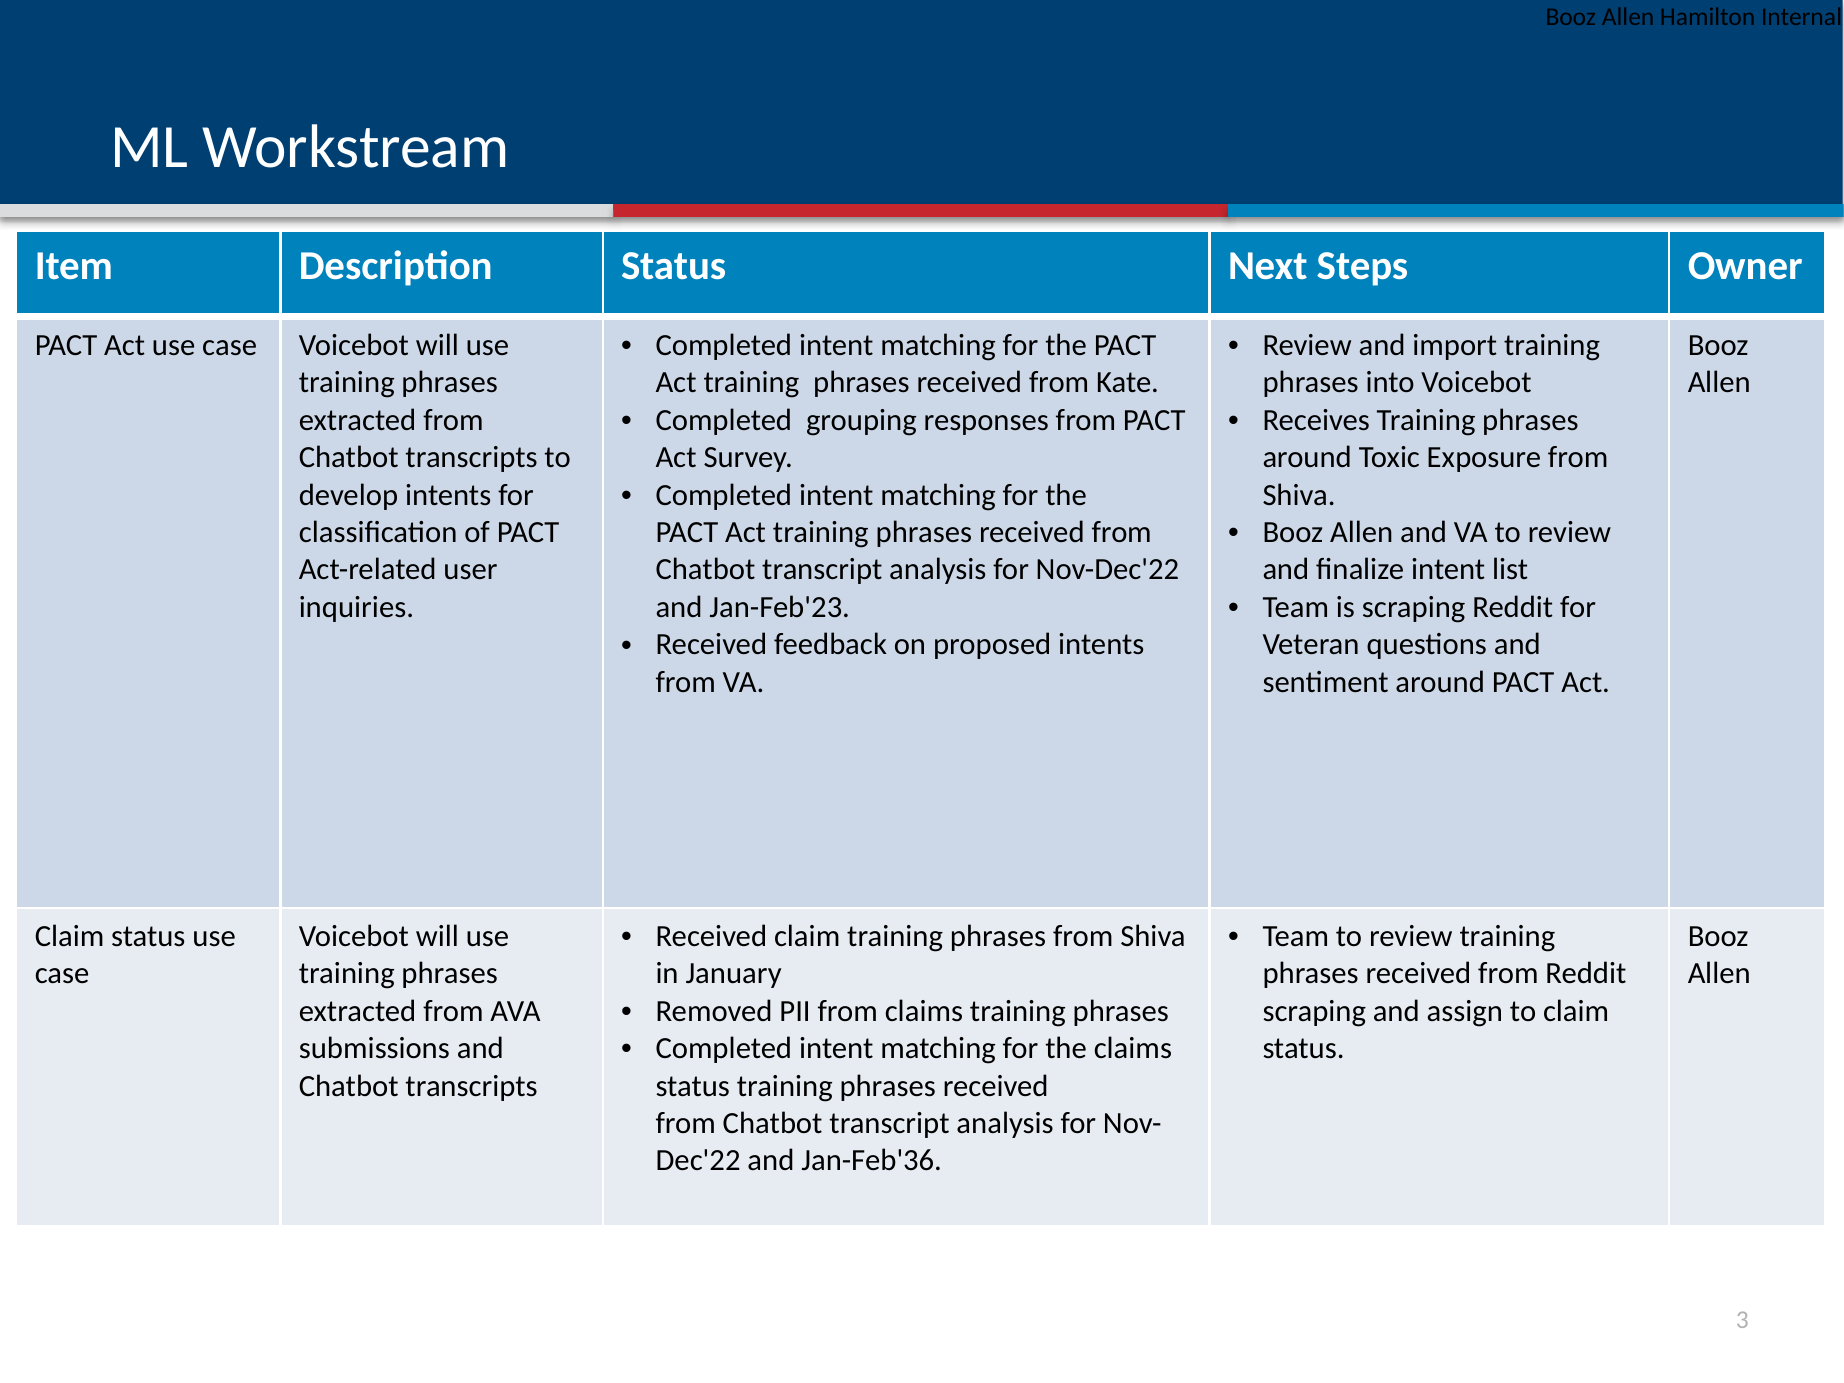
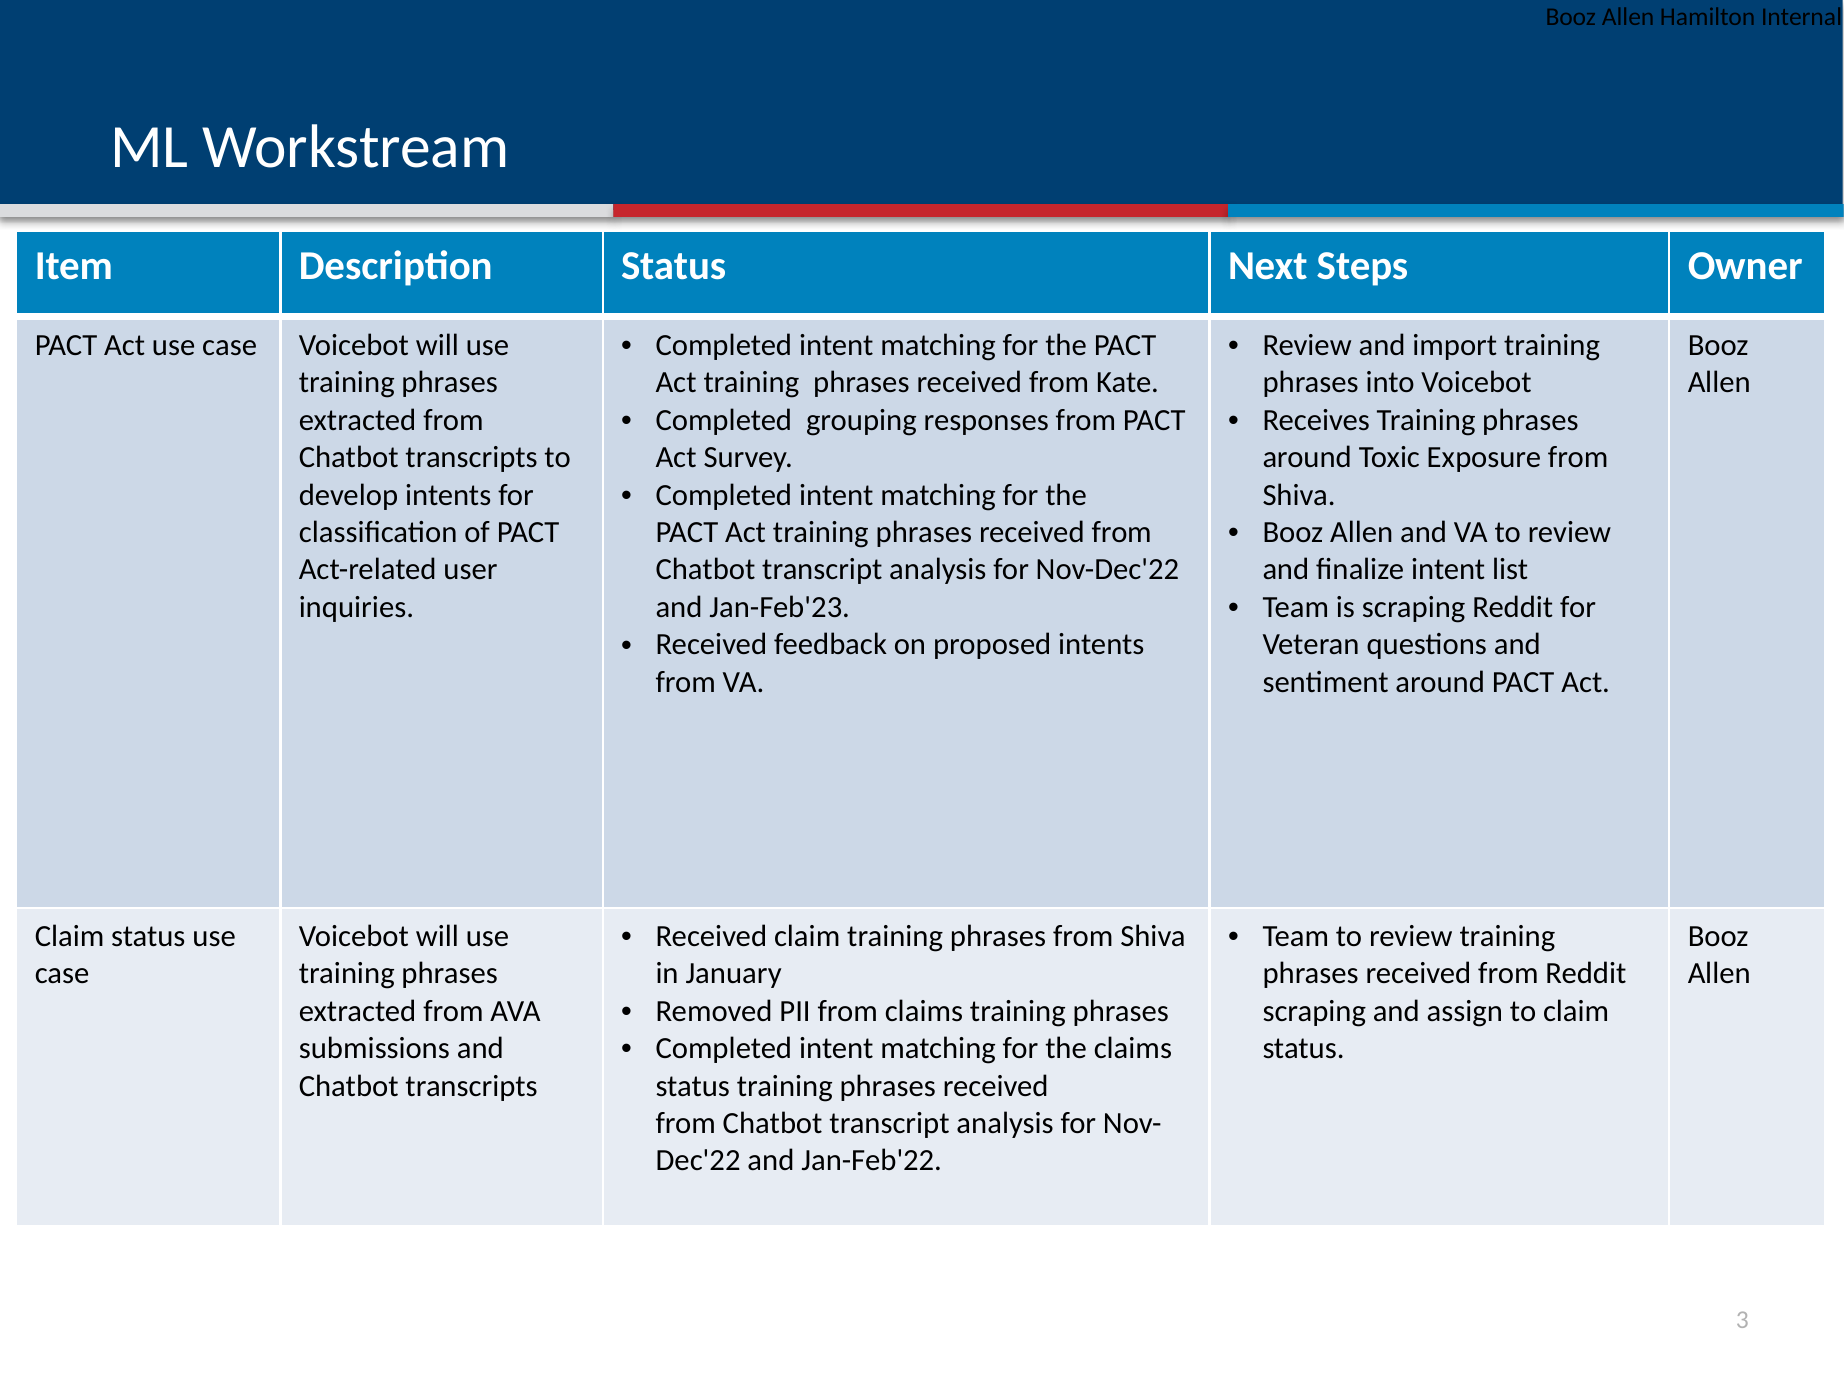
Jan-Feb'36: Jan-Feb'36 -> Jan-Feb'22
